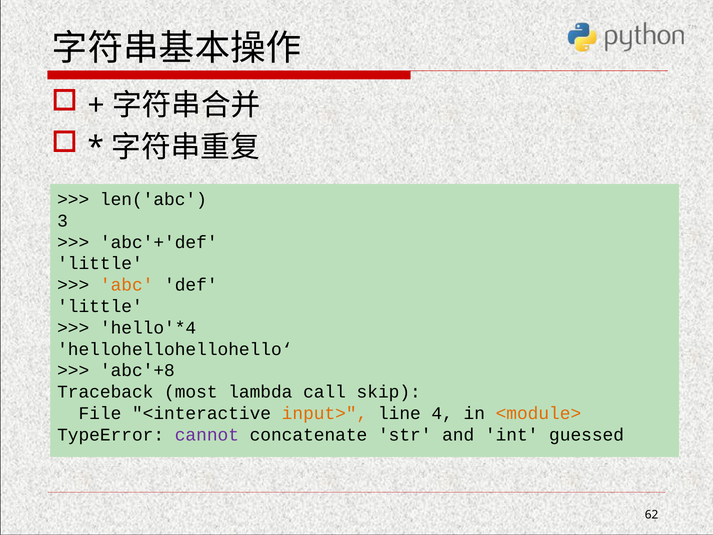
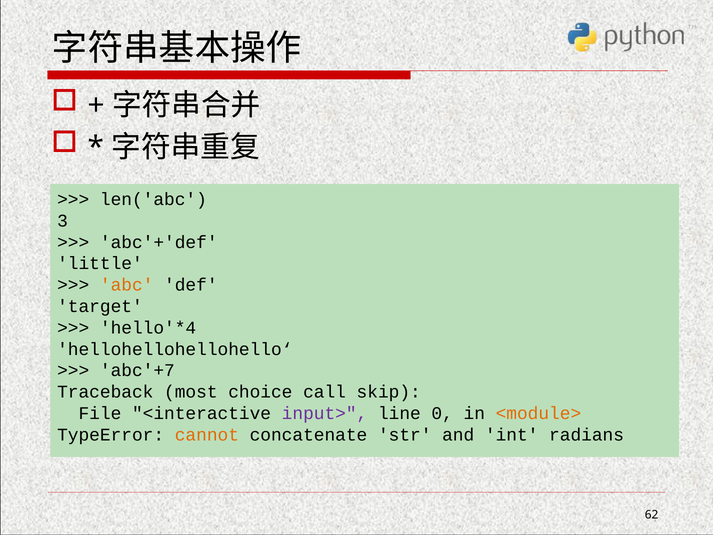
little at (100, 306): little -> target
abc'+8: abc'+8 -> abc'+7
lambda: lambda -> choice
input> colour: orange -> purple
4: 4 -> 0
cannot colour: purple -> orange
guessed: guessed -> radians
